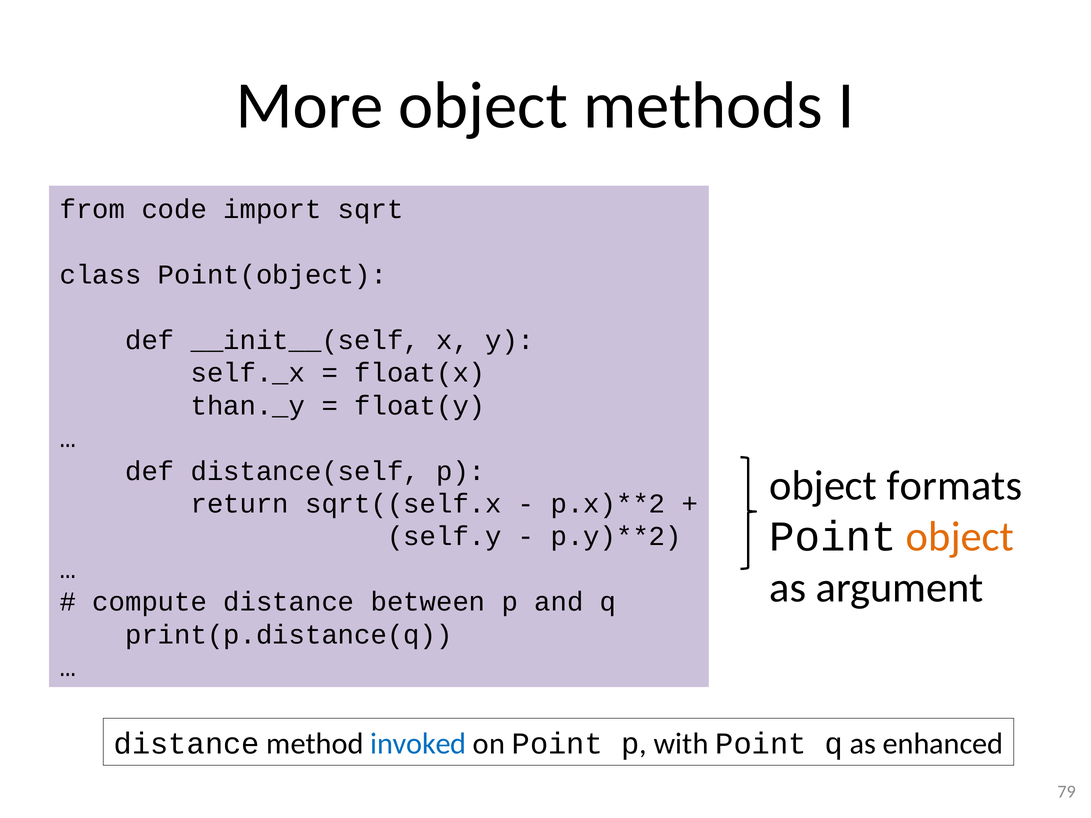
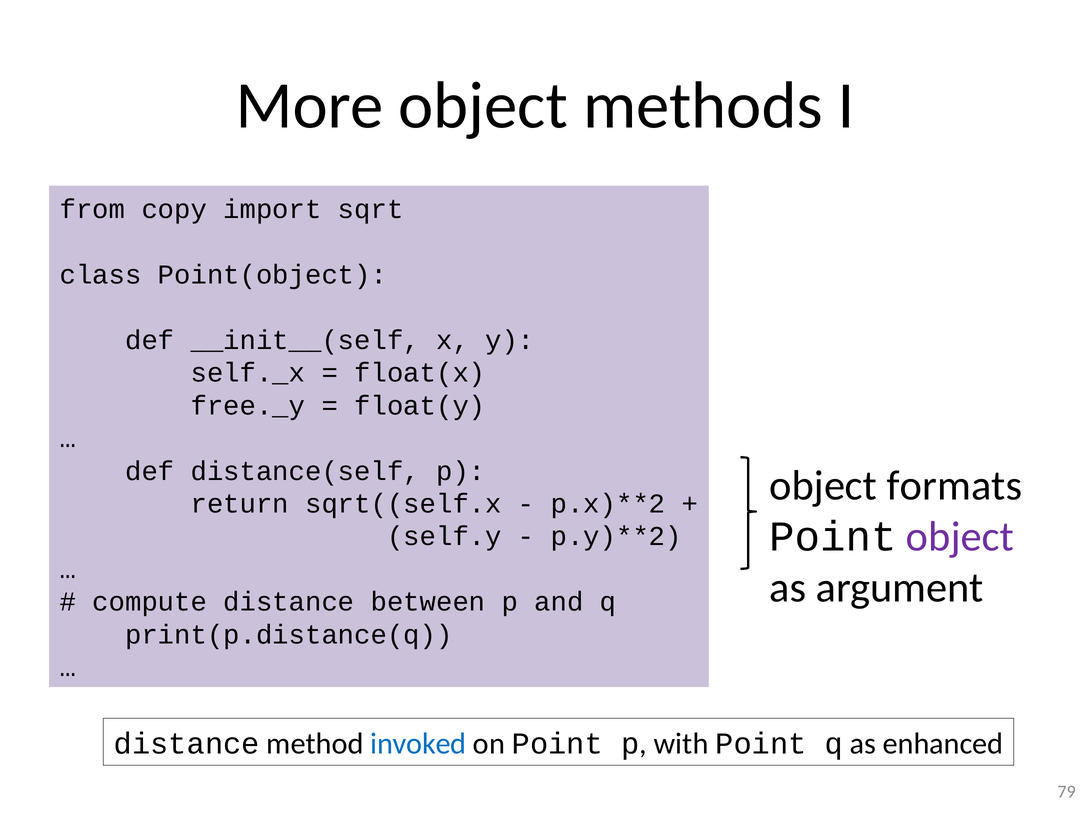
code: code -> copy
than._y: than._y -> free._y
object at (960, 537) colour: orange -> purple
